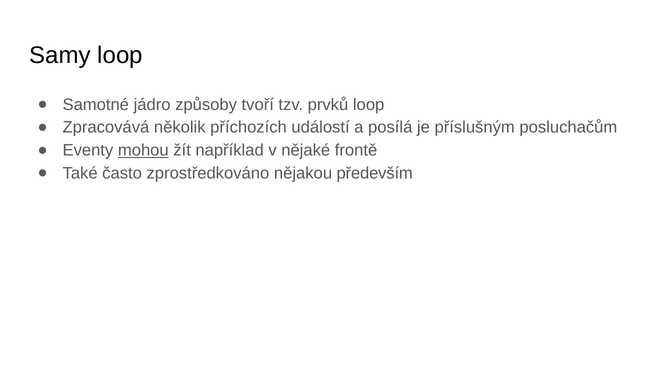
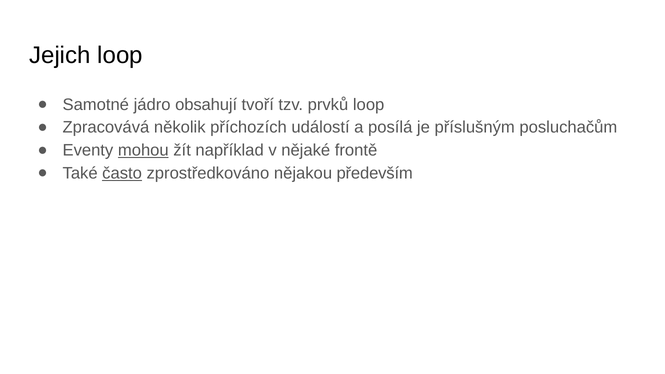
Samy: Samy -> Jejich
způsoby: způsoby -> obsahují
často underline: none -> present
